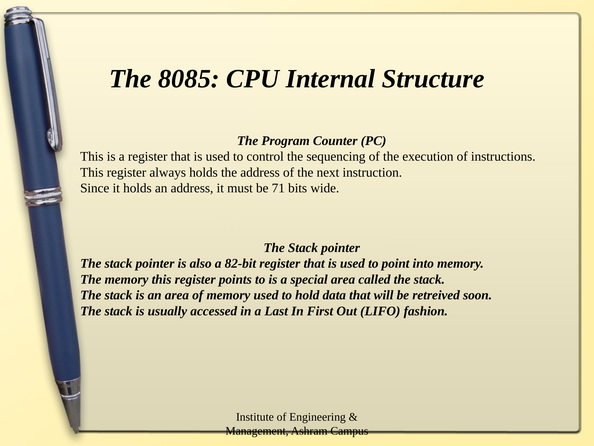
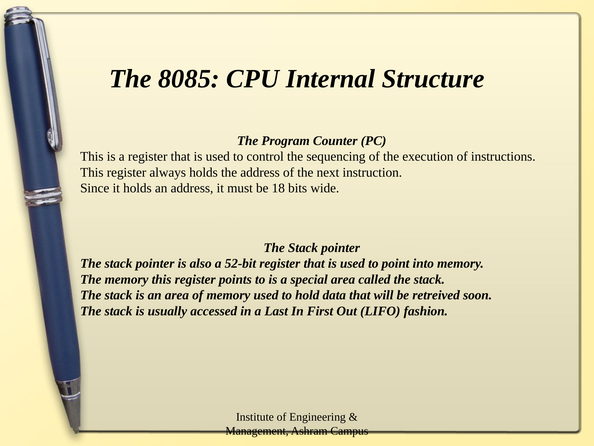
71: 71 -> 18
82-bit: 82-bit -> 52-bit
